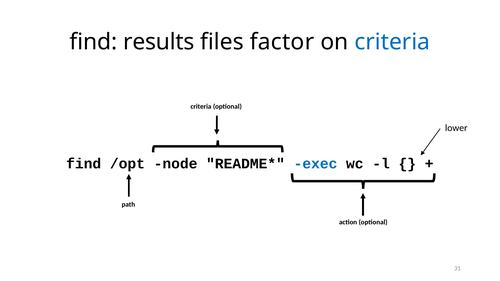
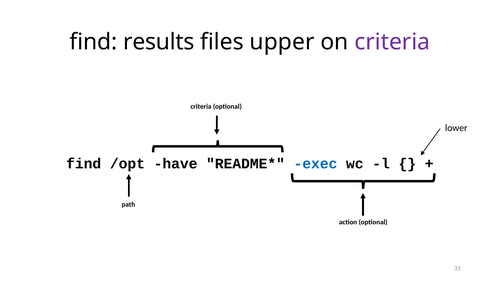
factor: factor -> upper
criteria at (392, 42) colour: blue -> purple
node: node -> have
